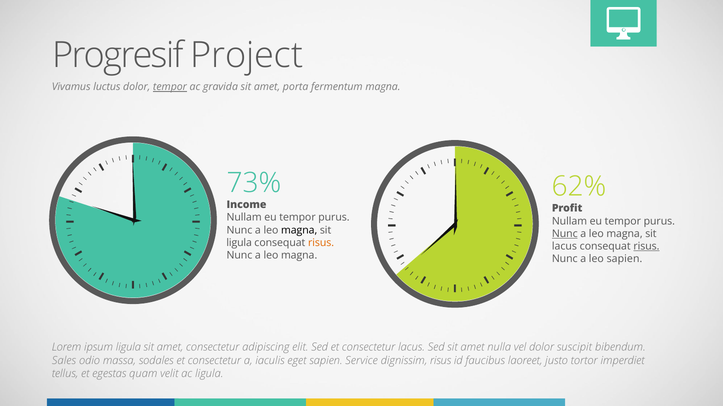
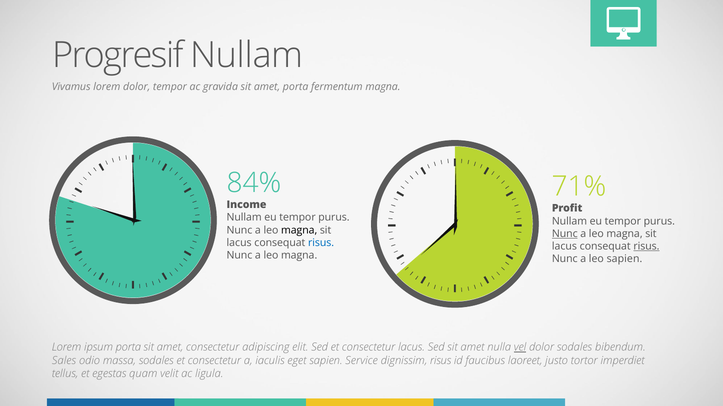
Progresif Project: Project -> Nullam
Vivamus luctus: luctus -> lorem
tempor at (170, 87) underline: present -> none
73%: 73% -> 84%
62%: 62% -> 71%
ligula at (239, 243): ligula -> lacus
risus at (321, 243) colour: orange -> blue
ipsum ligula: ligula -> porta
vel underline: none -> present
dolor suscipit: suscipit -> sodales
